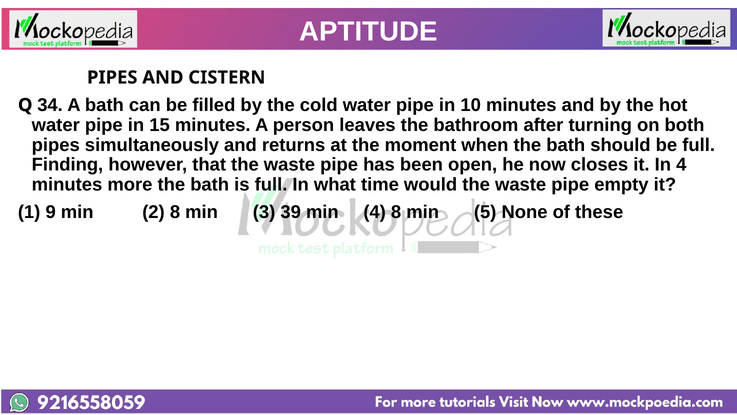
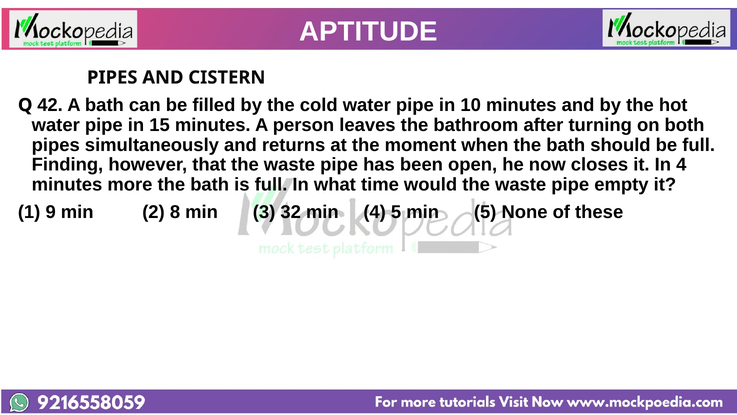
34: 34 -> 42
39: 39 -> 32
4 8: 8 -> 5
